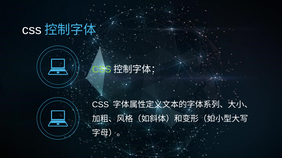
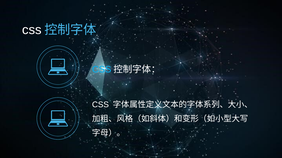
CSS at (102, 70) colour: light green -> light blue
